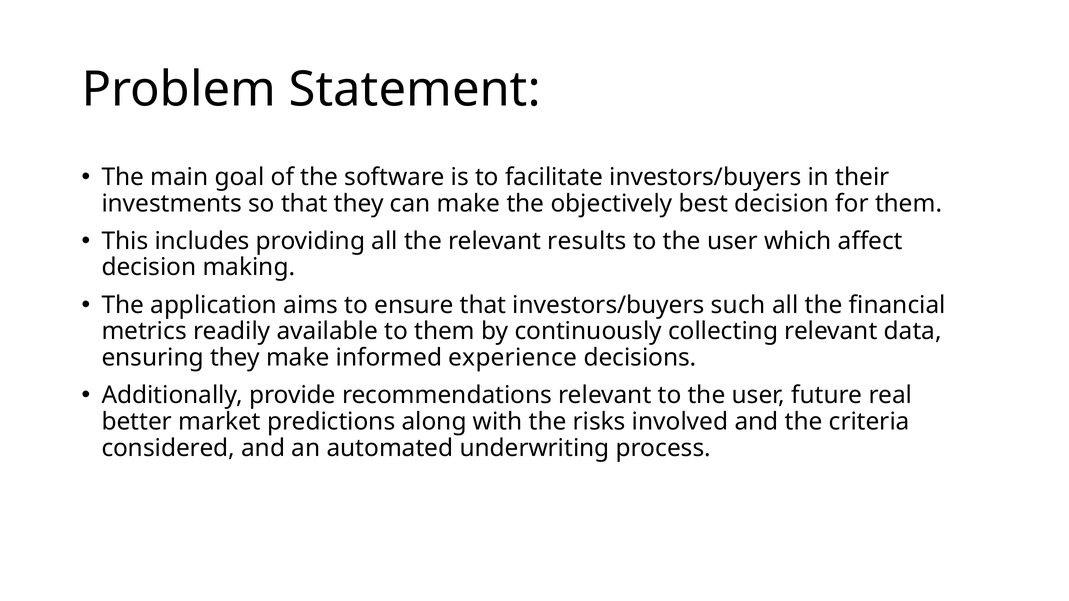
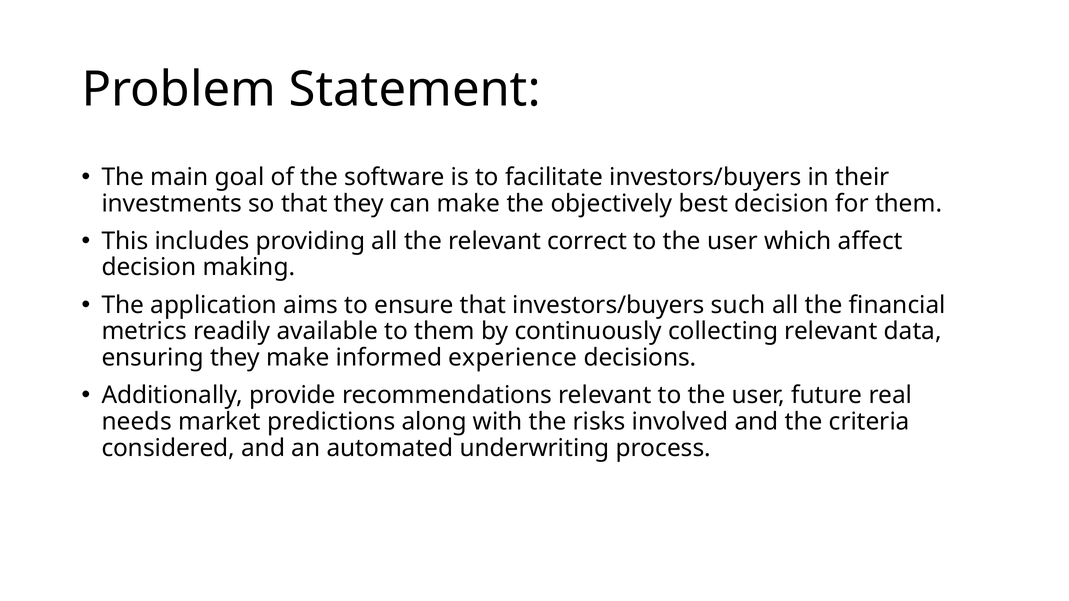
results: results -> correct
better: better -> needs
